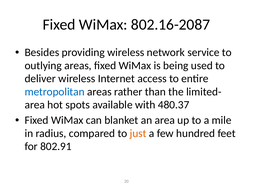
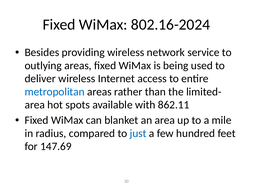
802.16-2087: 802.16-2087 -> 802.16-2024
480.37: 480.37 -> 862.11
just colour: orange -> blue
802.91: 802.91 -> 147.69
